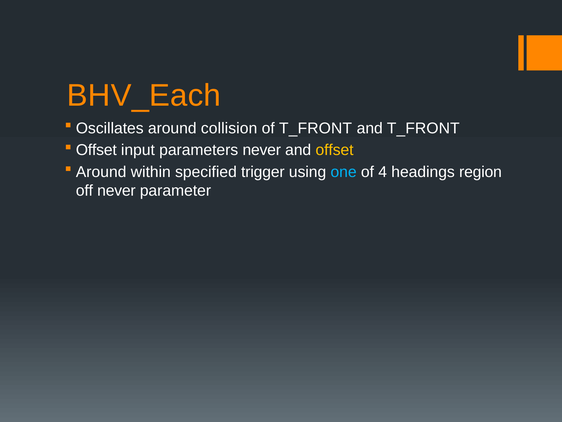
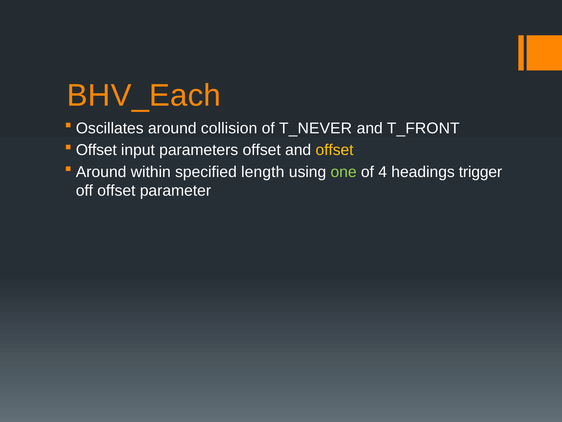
of T_FRONT: T_FRONT -> T_NEVER
parameters never: never -> offset
trigger: trigger -> length
one colour: light blue -> light green
region: region -> trigger
off never: never -> offset
